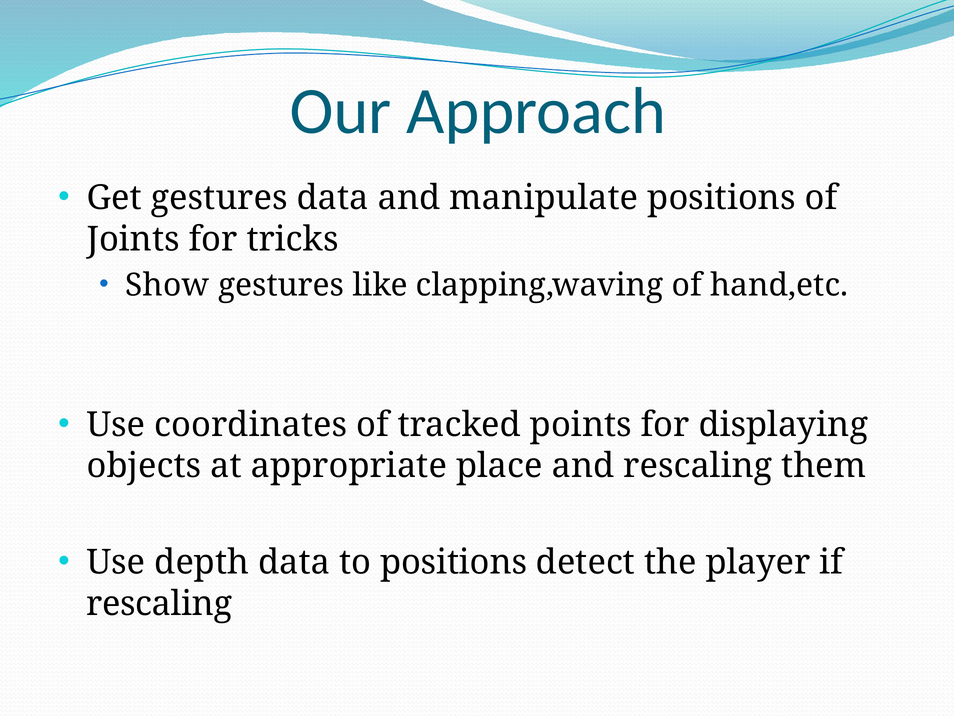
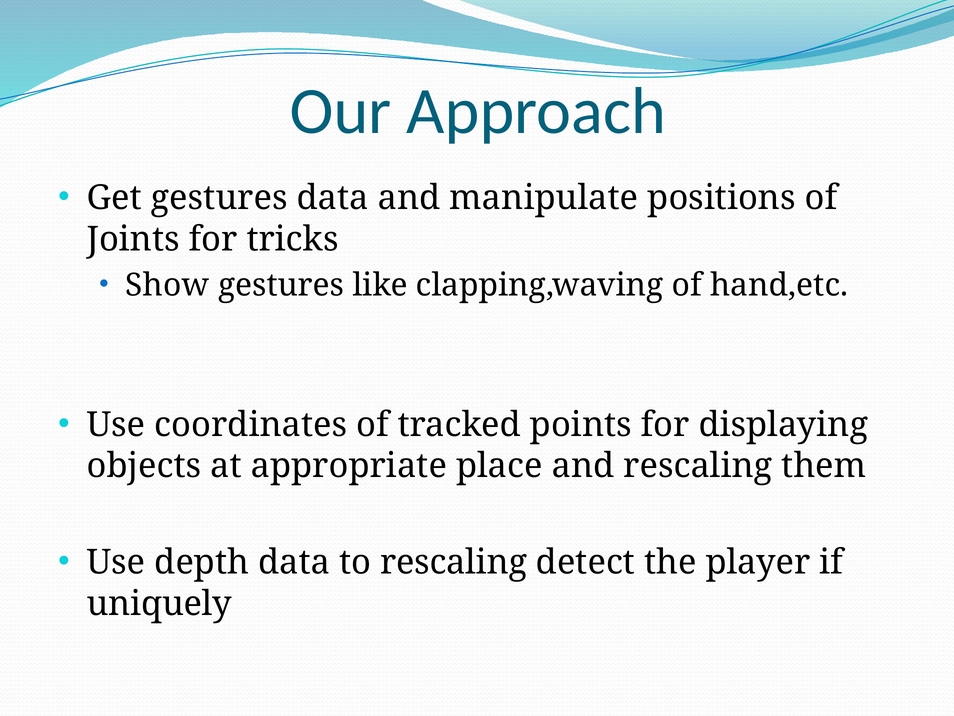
to positions: positions -> rescaling
rescaling at (159, 603): rescaling -> uniquely
